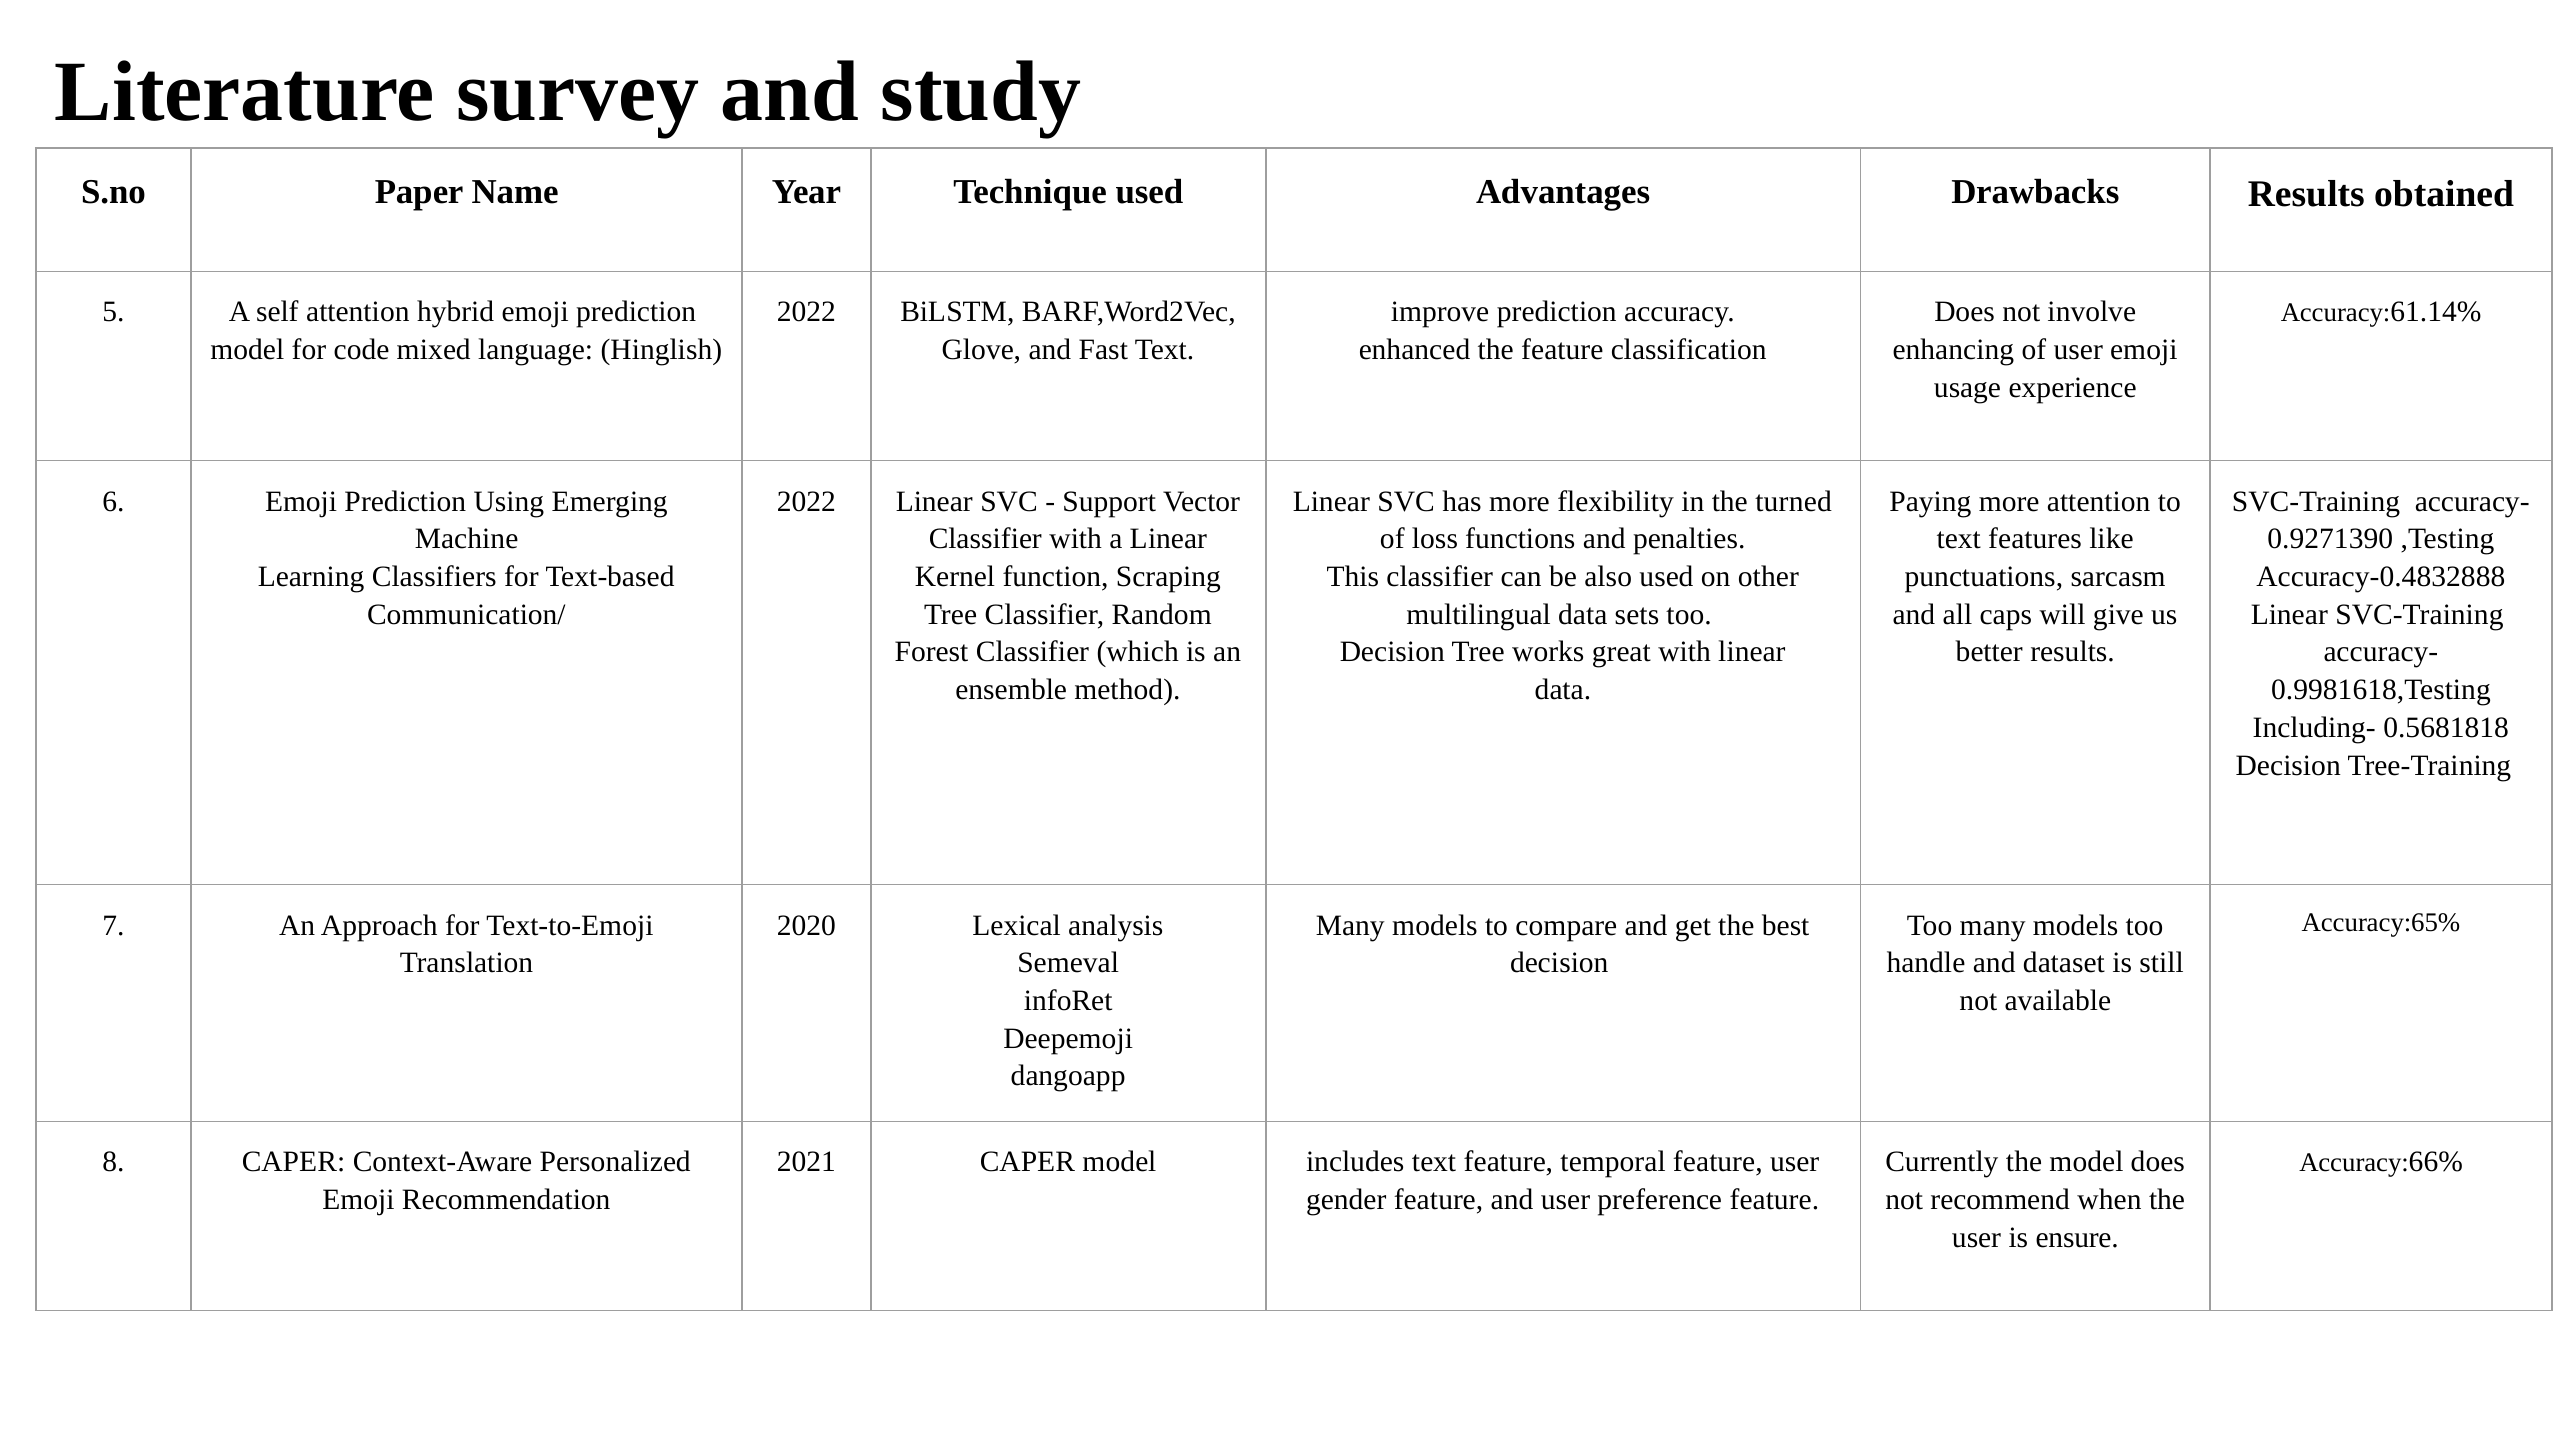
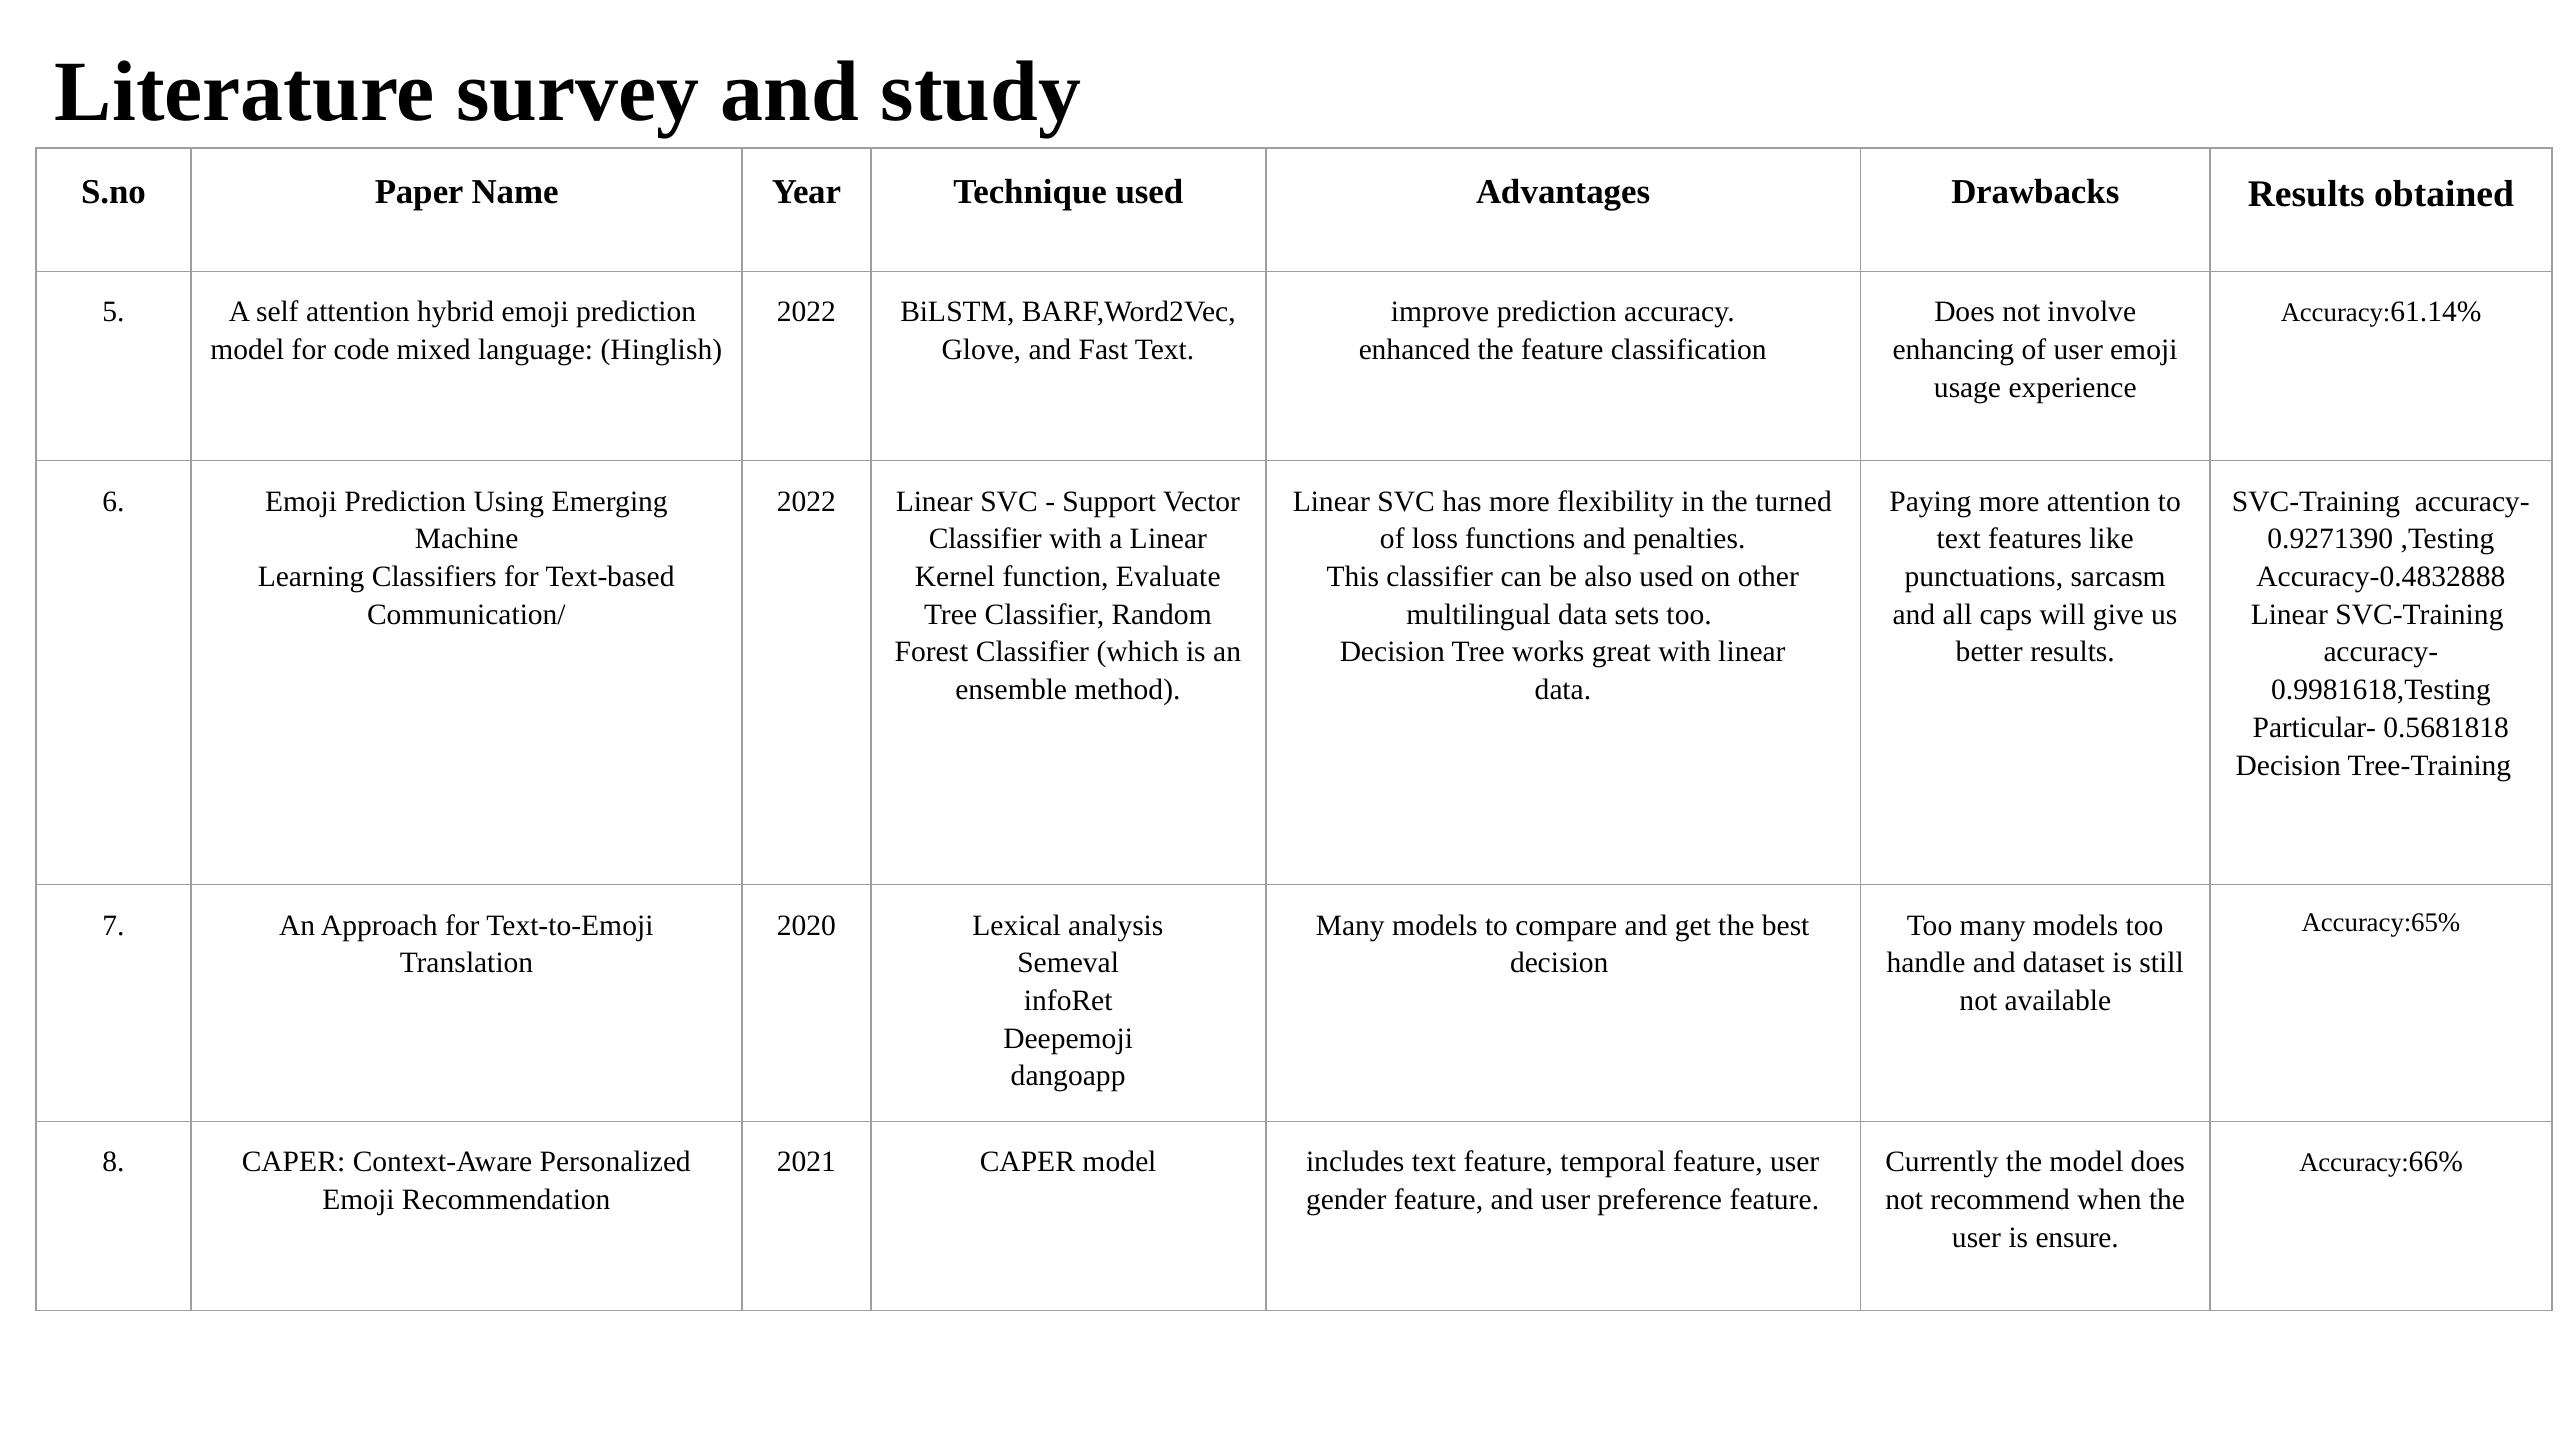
Scraping: Scraping -> Evaluate
Including-: Including- -> Particular-
